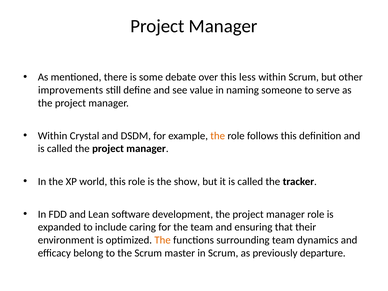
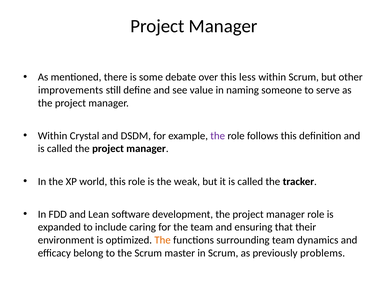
the at (218, 136) colour: orange -> purple
show: show -> weak
departure: departure -> problems
